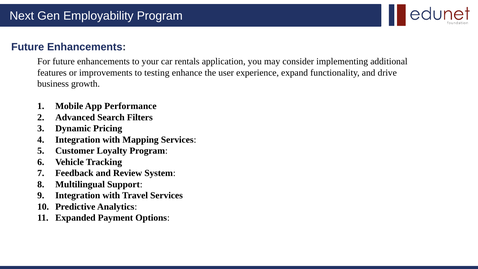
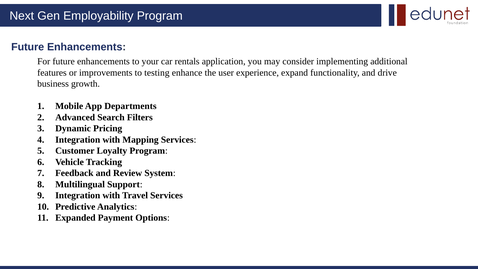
Performance: Performance -> Departments
